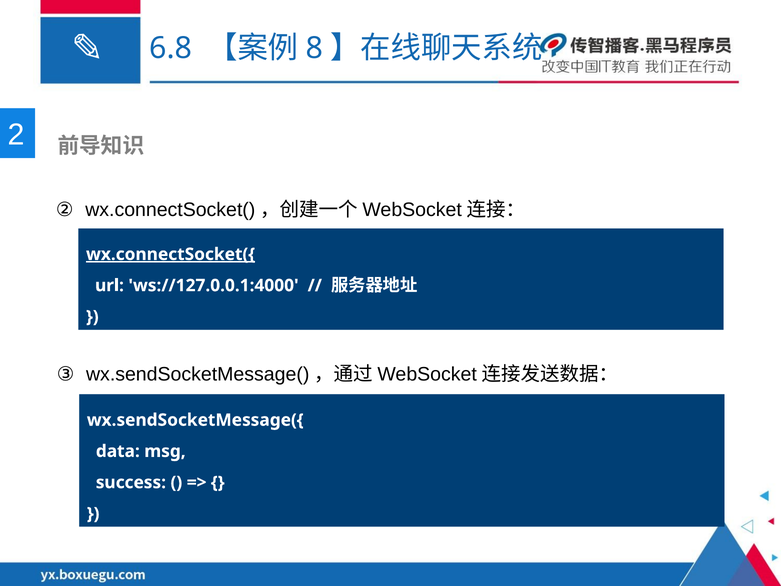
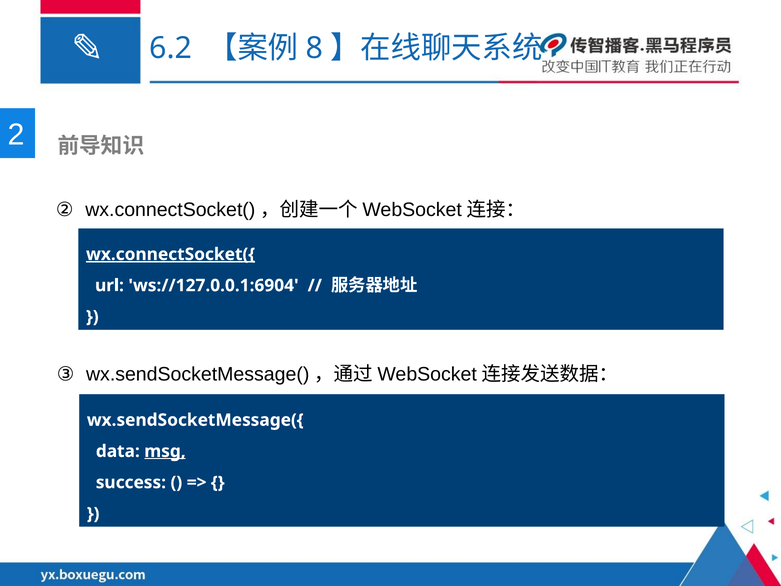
6.8: 6.8 -> 6.2
ws://127.0.0.1:4000: ws://127.0.0.1:4000 -> ws://127.0.0.1:6904
msg underline: none -> present
